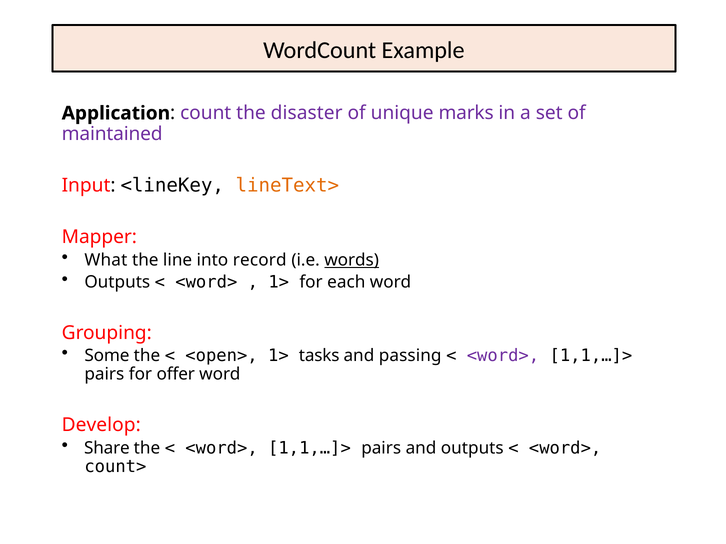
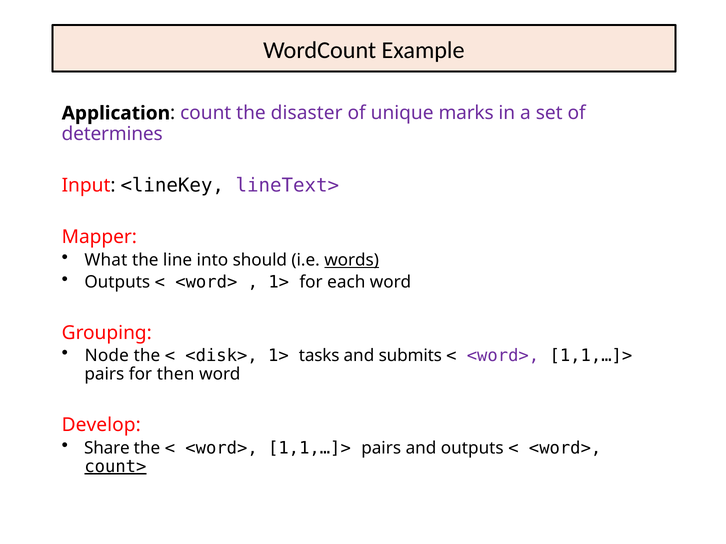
maintained: maintained -> determines
lineText> colour: orange -> purple
record: record -> should
Some: Some -> Node
<open>: <open> -> <disk>
passing: passing -> submits
offer: offer -> then
count> underline: none -> present
